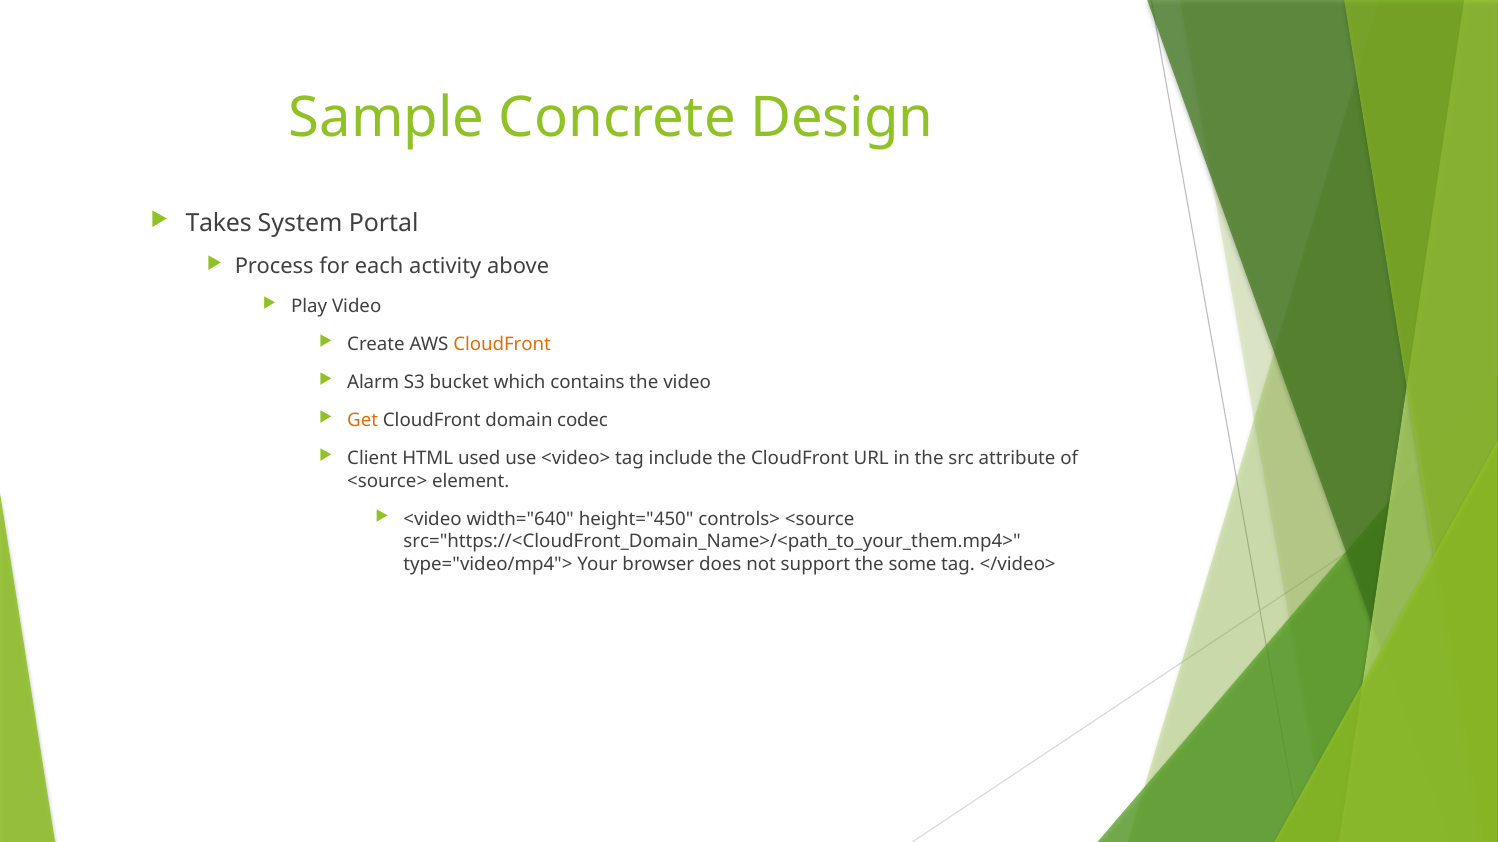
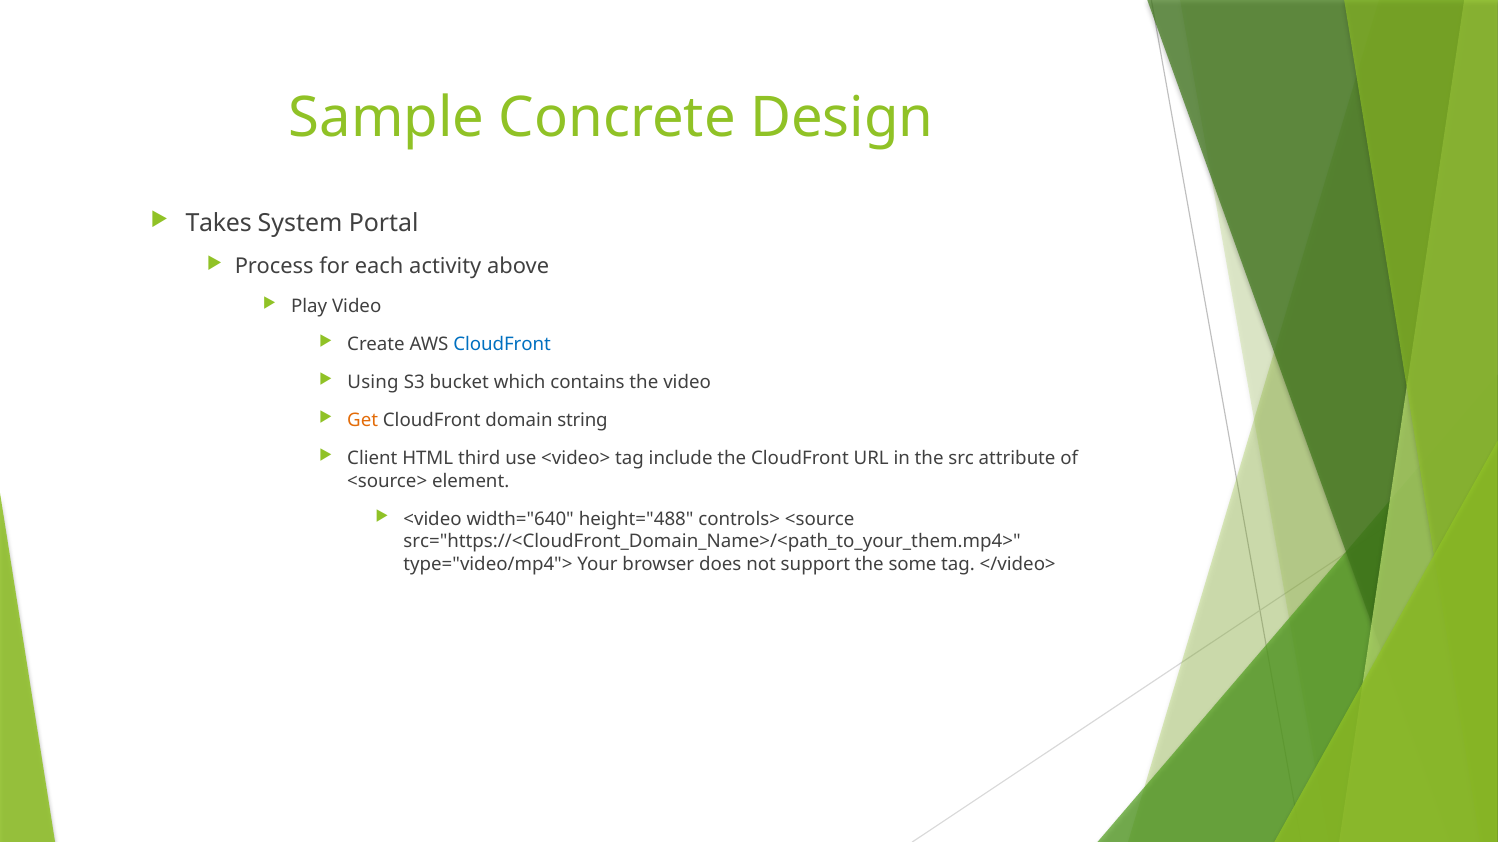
CloudFront at (502, 345) colour: orange -> blue
Alarm: Alarm -> Using
codec: codec -> string
used: used -> third
height="450: height="450 -> height="488
